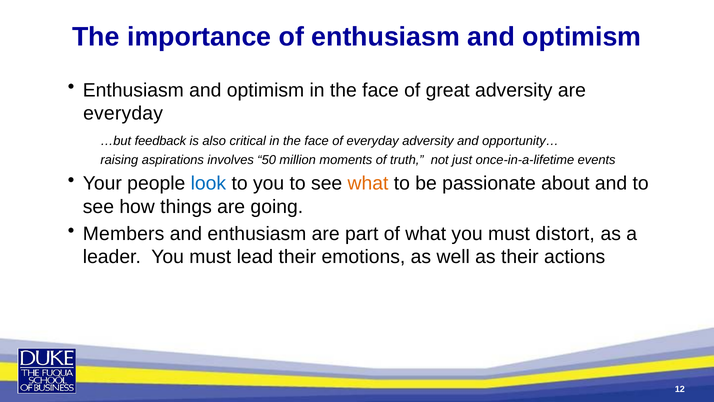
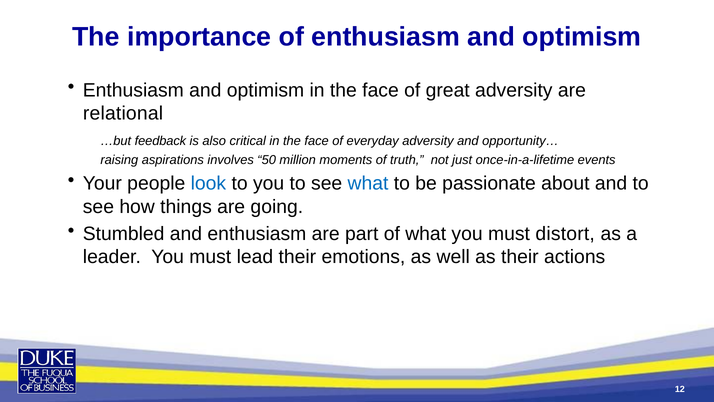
everyday at (123, 113): everyday -> relational
what at (368, 183) colour: orange -> blue
Members: Members -> Stumbled
